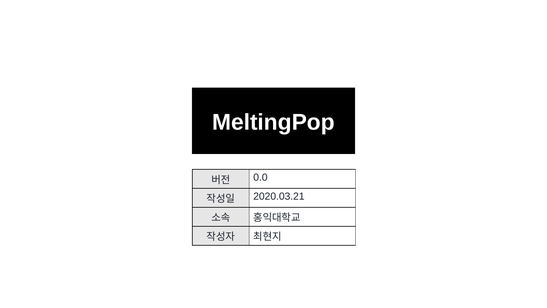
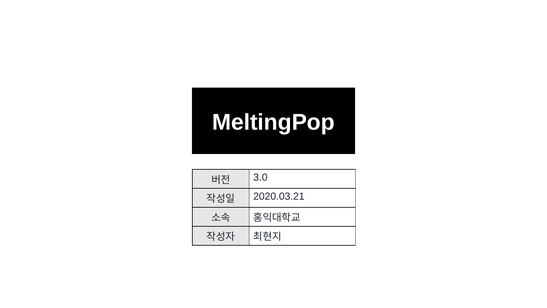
0.0: 0.0 -> 3.0
